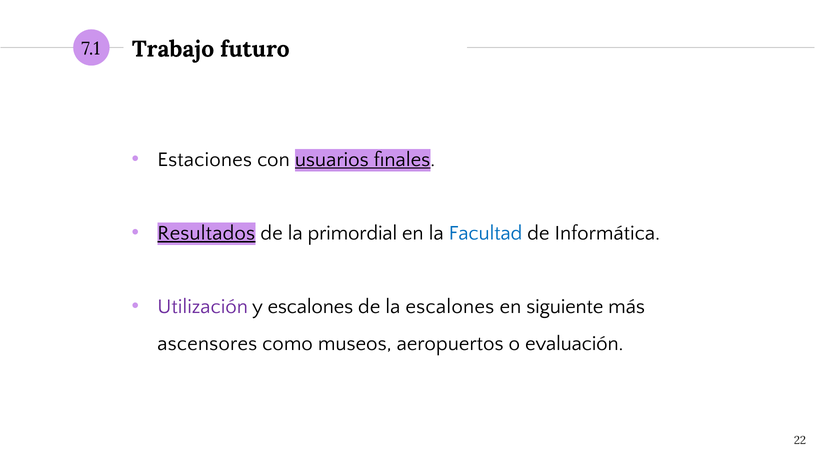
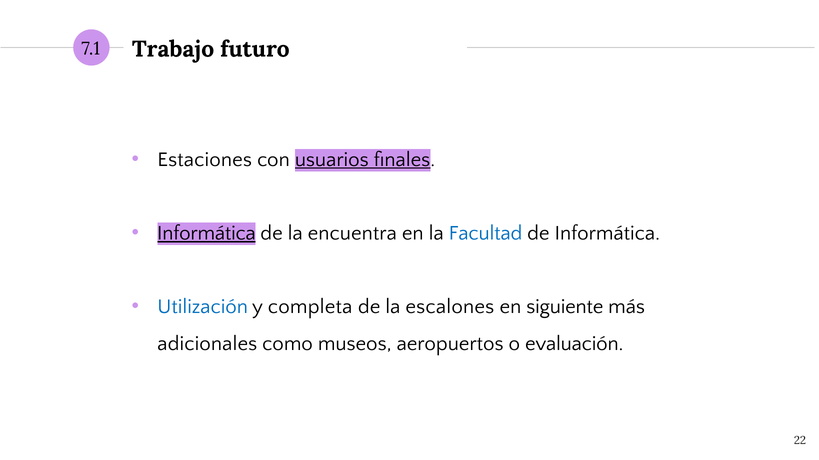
Resultados at (206, 233): Resultados -> Informática
primordial: primordial -> encuentra
Utilización colour: purple -> blue
y escalones: escalones -> completa
ascensores: ascensores -> adicionales
